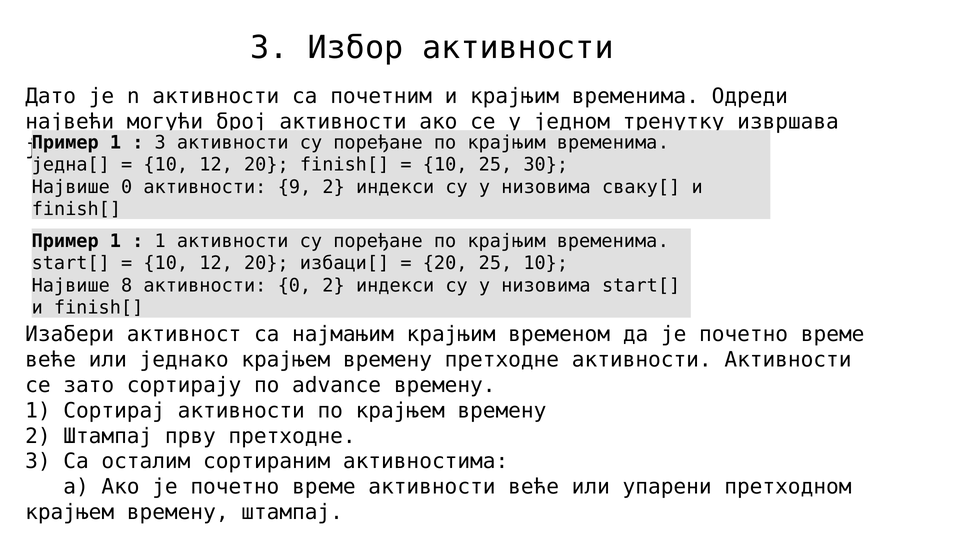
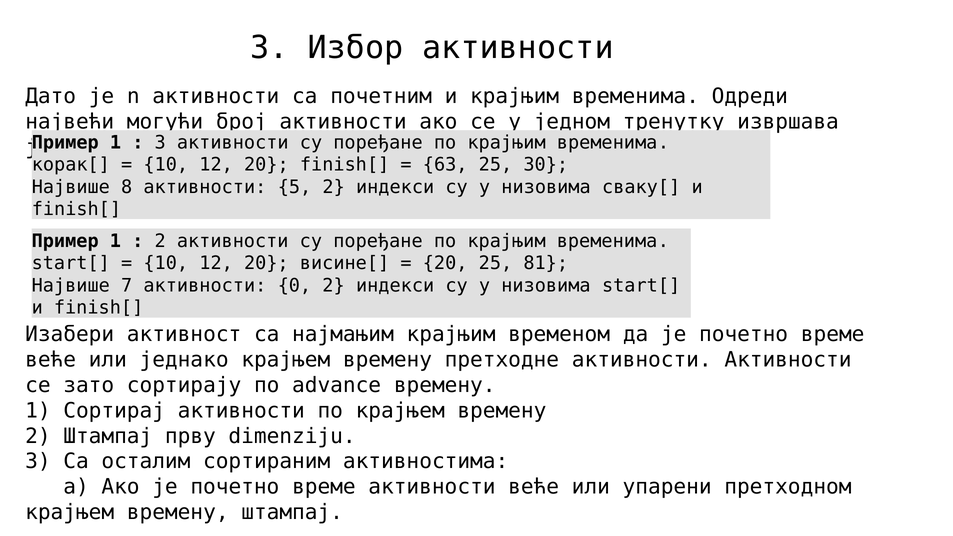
једна[: једна[ -> корак[
10 at (445, 165): 10 -> 63
Највише 0: 0 -> 8
9: 9 -> 5
1 at (160, 241): 1 -> 2
избаци[: избаци[ -> висине[
25 10: 10 -> 81
8: 8 -> 7
прву претходне: претходне -> dimenziju
